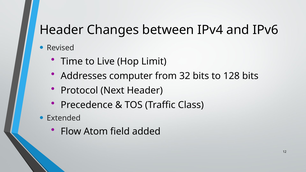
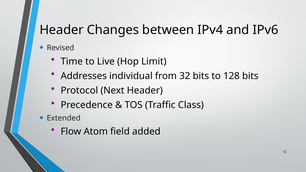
computer: computer -> individual
